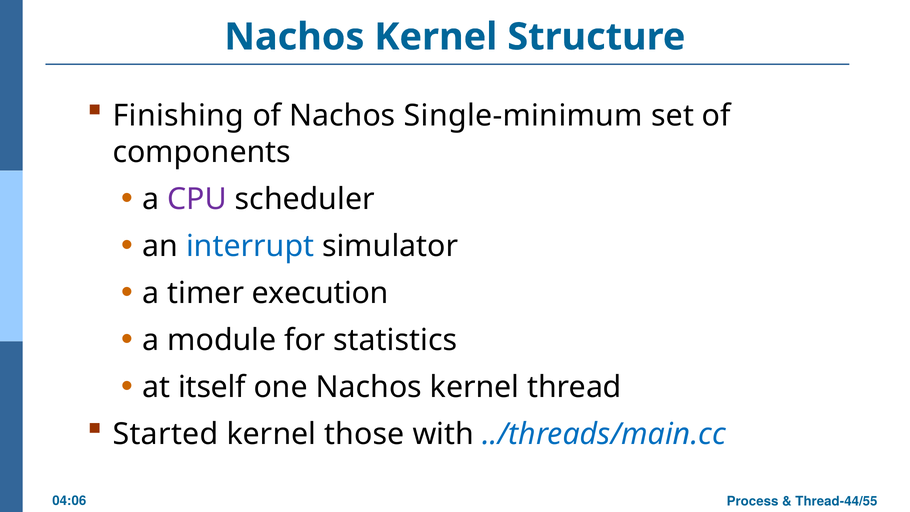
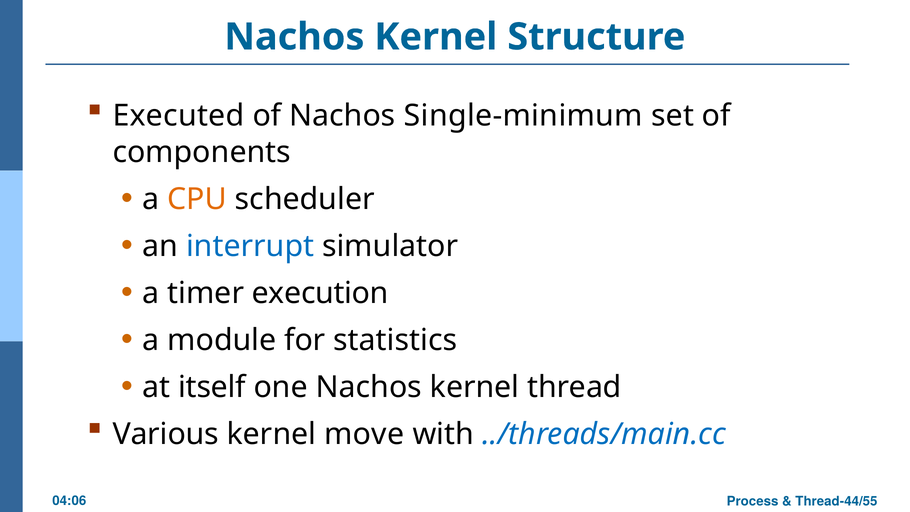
Finishing: Finishing -> Executed
CPU colour: purple -> orange
Started: Started -> Various
those: those -> move
